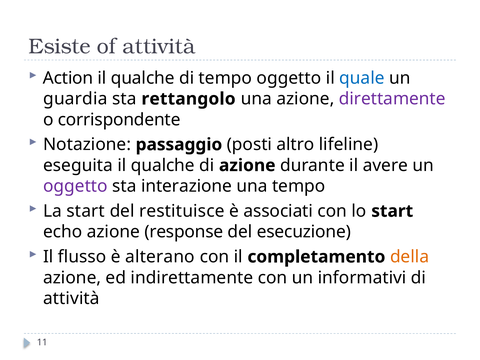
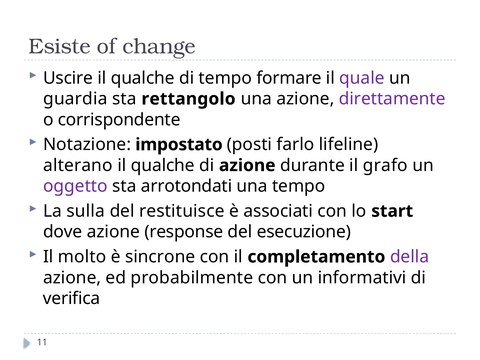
of attività: attività -> change
Action: Action -> Uscire
tempo oggetto: oggetto -> formare
quale colour: blue -> purple
passaggio: passaggio -> impostato
altro: altro -> farlo
eseguita: eseguita -> alterano
avere: avere -> grafo
interazione: interazione -> arrotondati
La start: start -> sulla
echo: echo -> dove
flusso: flusso -> molto
alterano: alterano -> sincrone
della colour: orange -> purple
indirettamente: indirettamente -> probabilmente
attività at (71, 298): attività -> verifica
